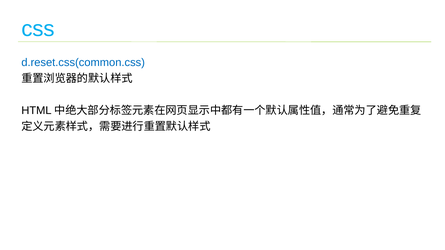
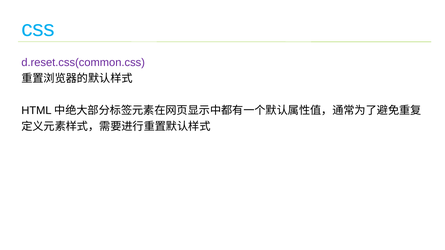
d.reset.css(common.css colour: blue -> purple
